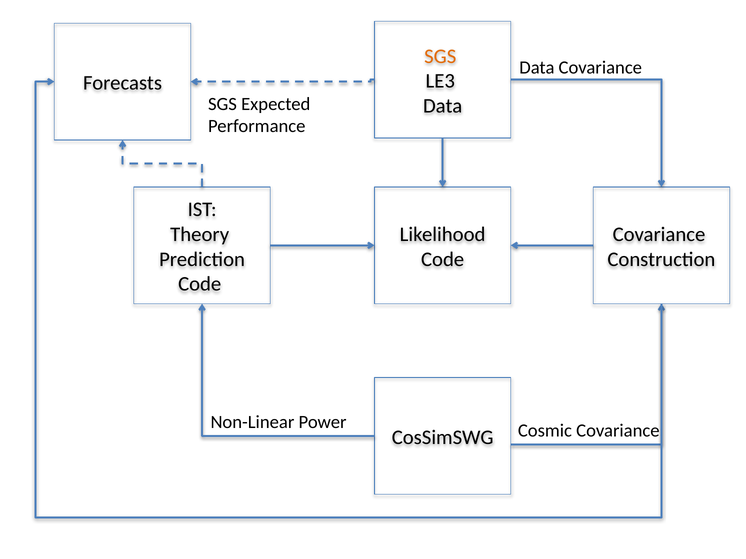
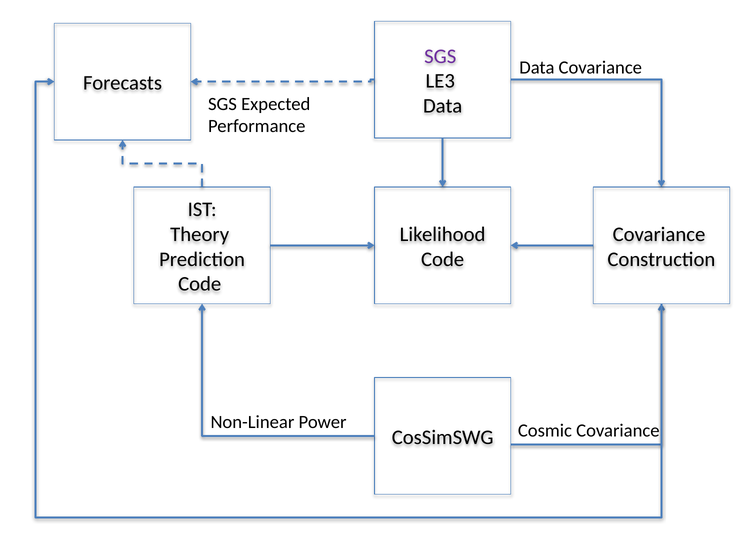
SGS at (440, 56) colour: orange -> purple
